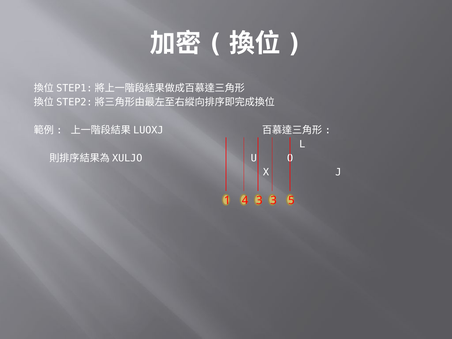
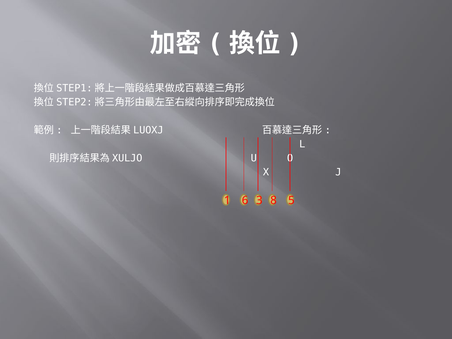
4: 4 -> 6
3 3: 3 -> 8
